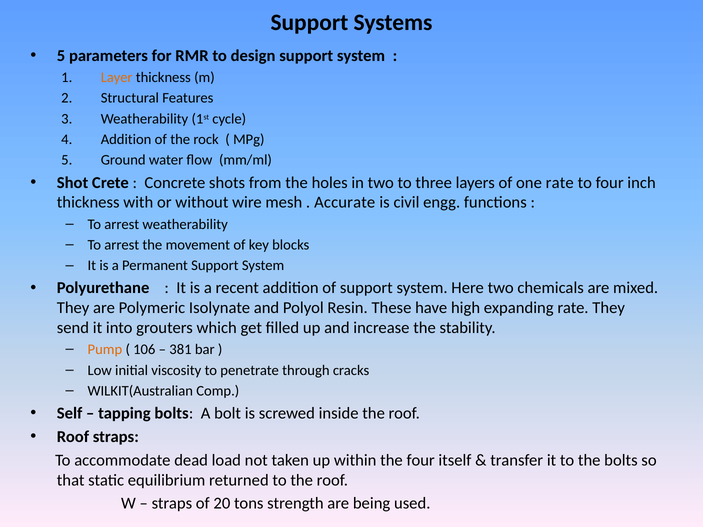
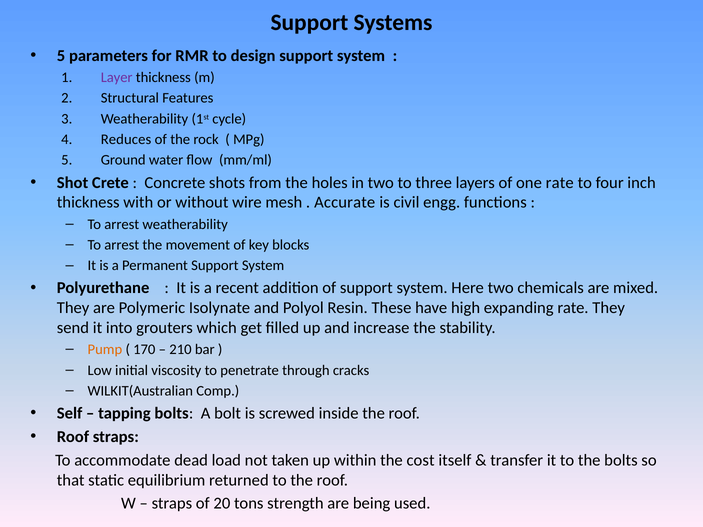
Layer colour: orange -> purple
Addition at (126, 140): Addition -> Reduces
106: 106 -> 170
381: 381 -> 210
the four: four -> cost
